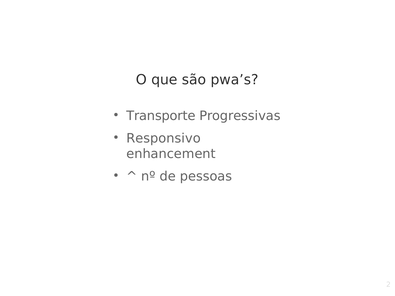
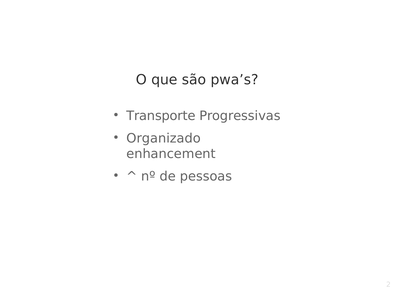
Responsivo: Responsivo -> Organizado
